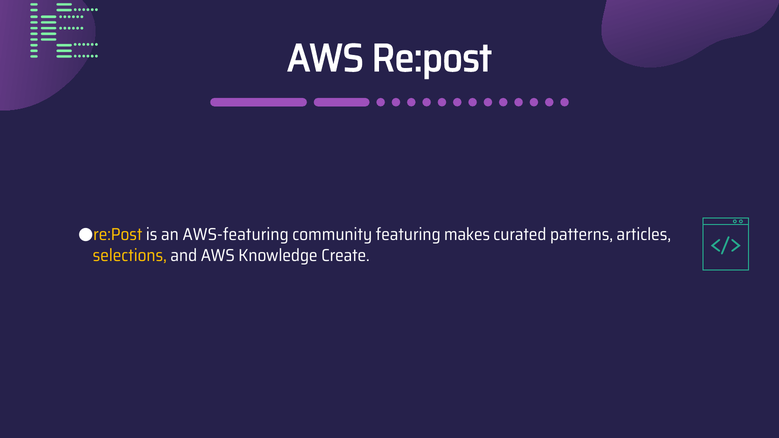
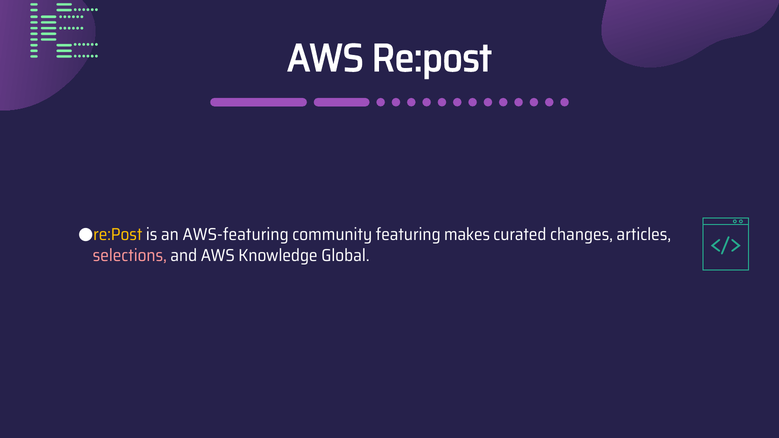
patterns: patterns -> changes
selections colour: yellow -> pink
Create: Create -> Global
